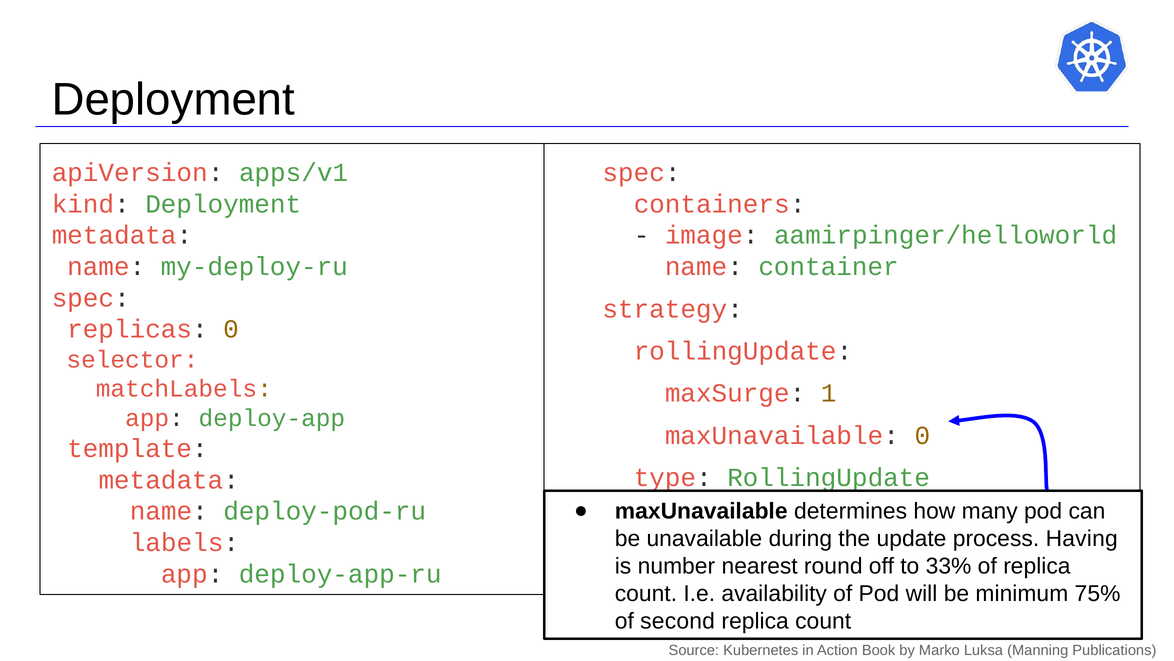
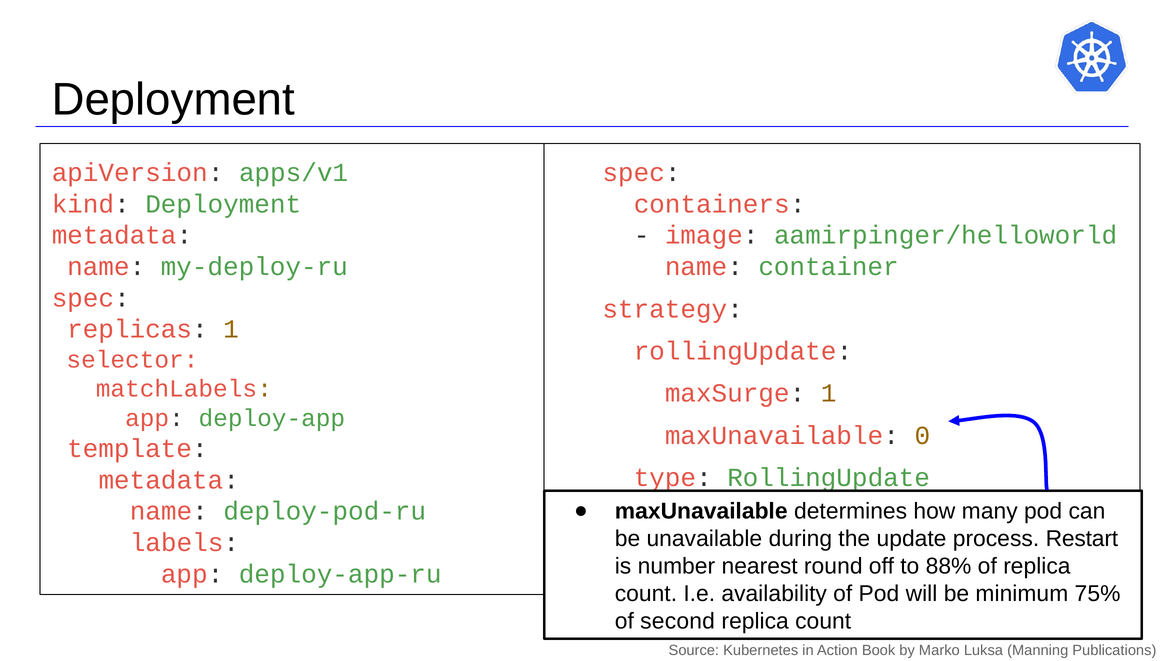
replicas 0: 0 -> 1
Having: Having -> Restart
33%: 33% -> 88%
